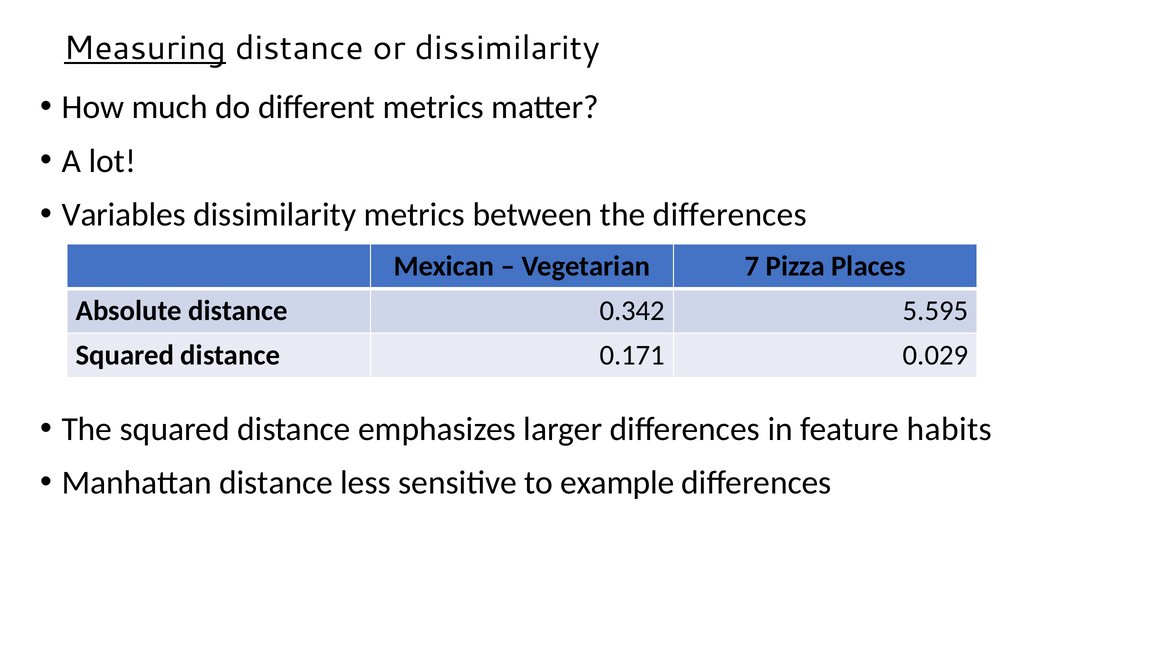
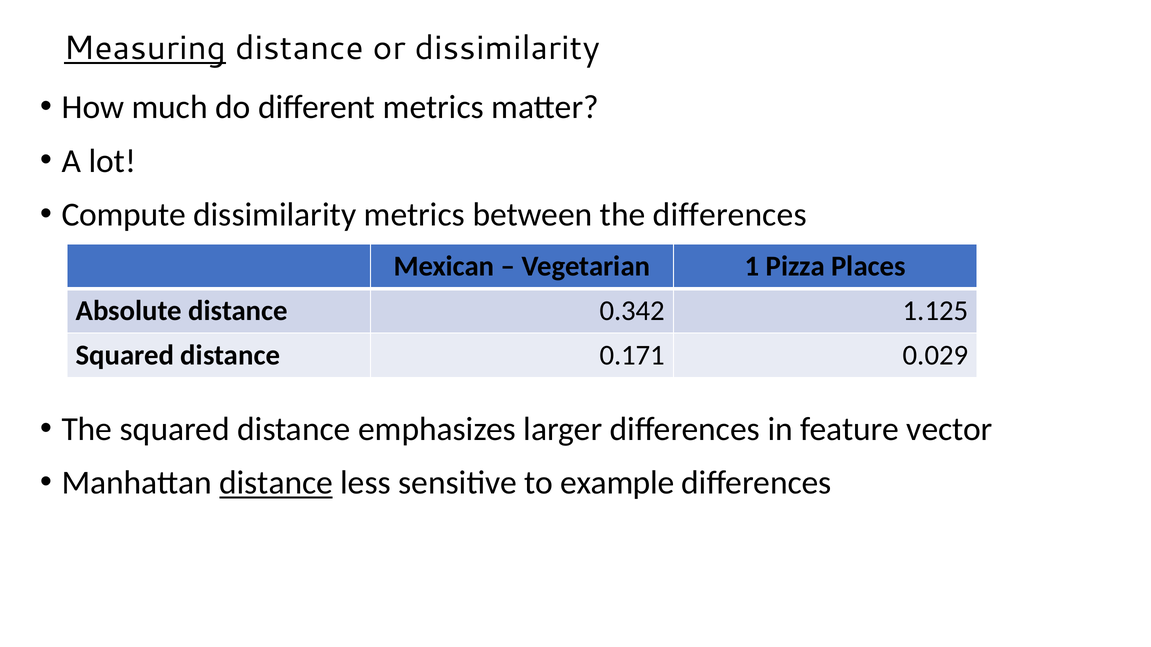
Variables: Variables -> Compute
7: 7 -> 1
5.595: 5.595 -> 1.125
habits: habits -> vector
distance at (276, 483) underline: none -> present
